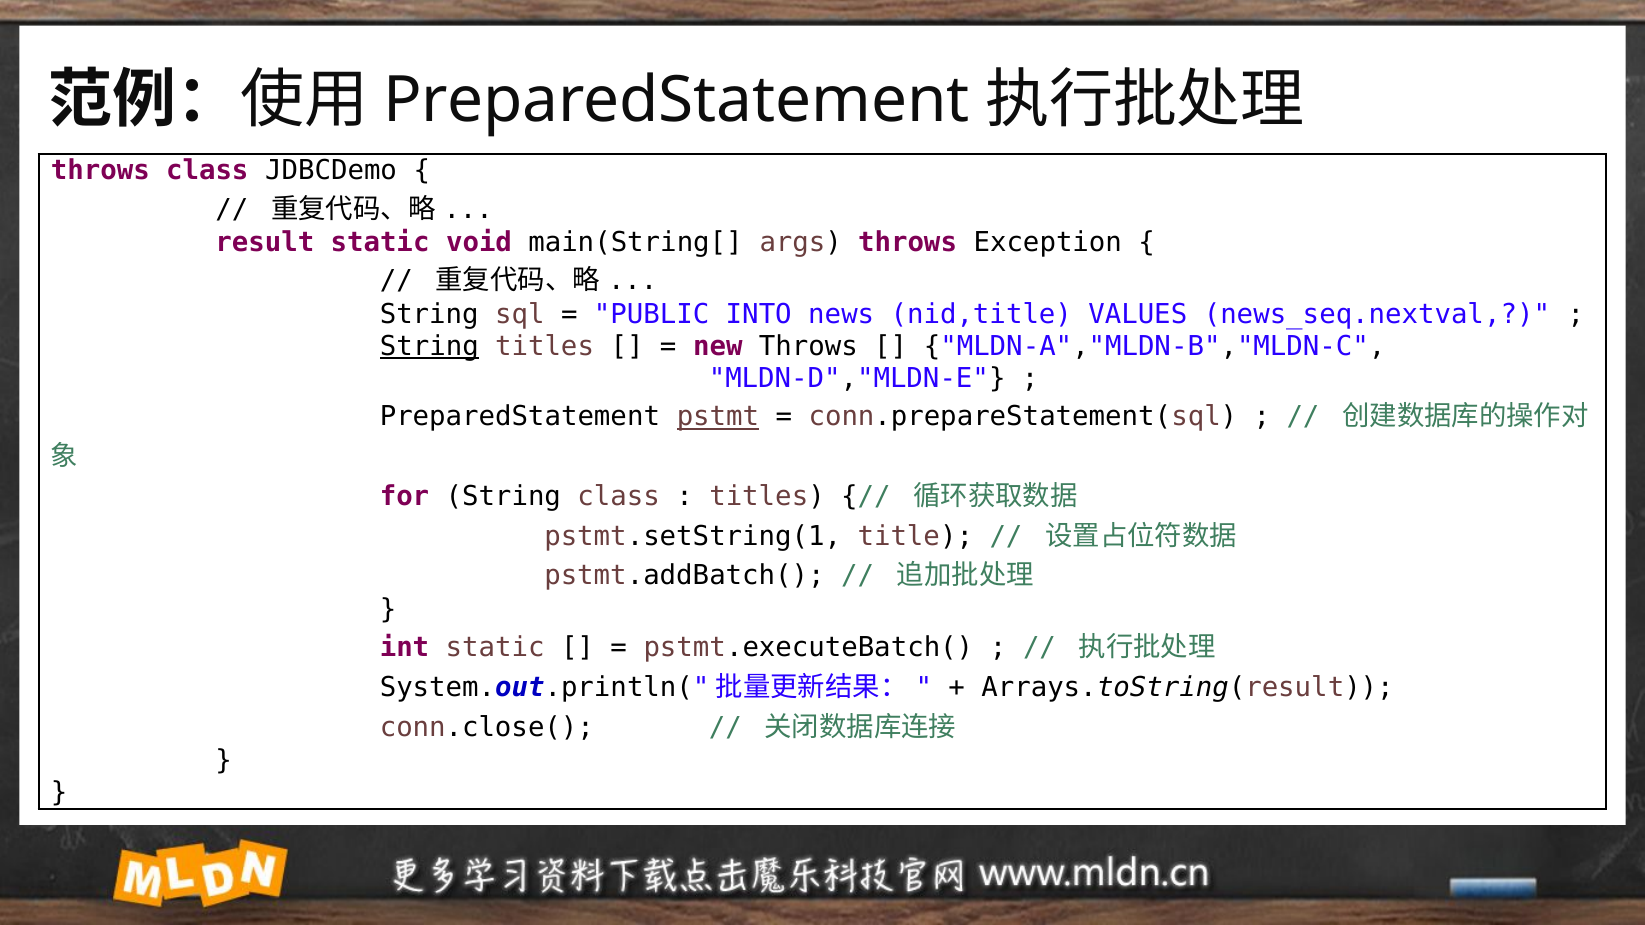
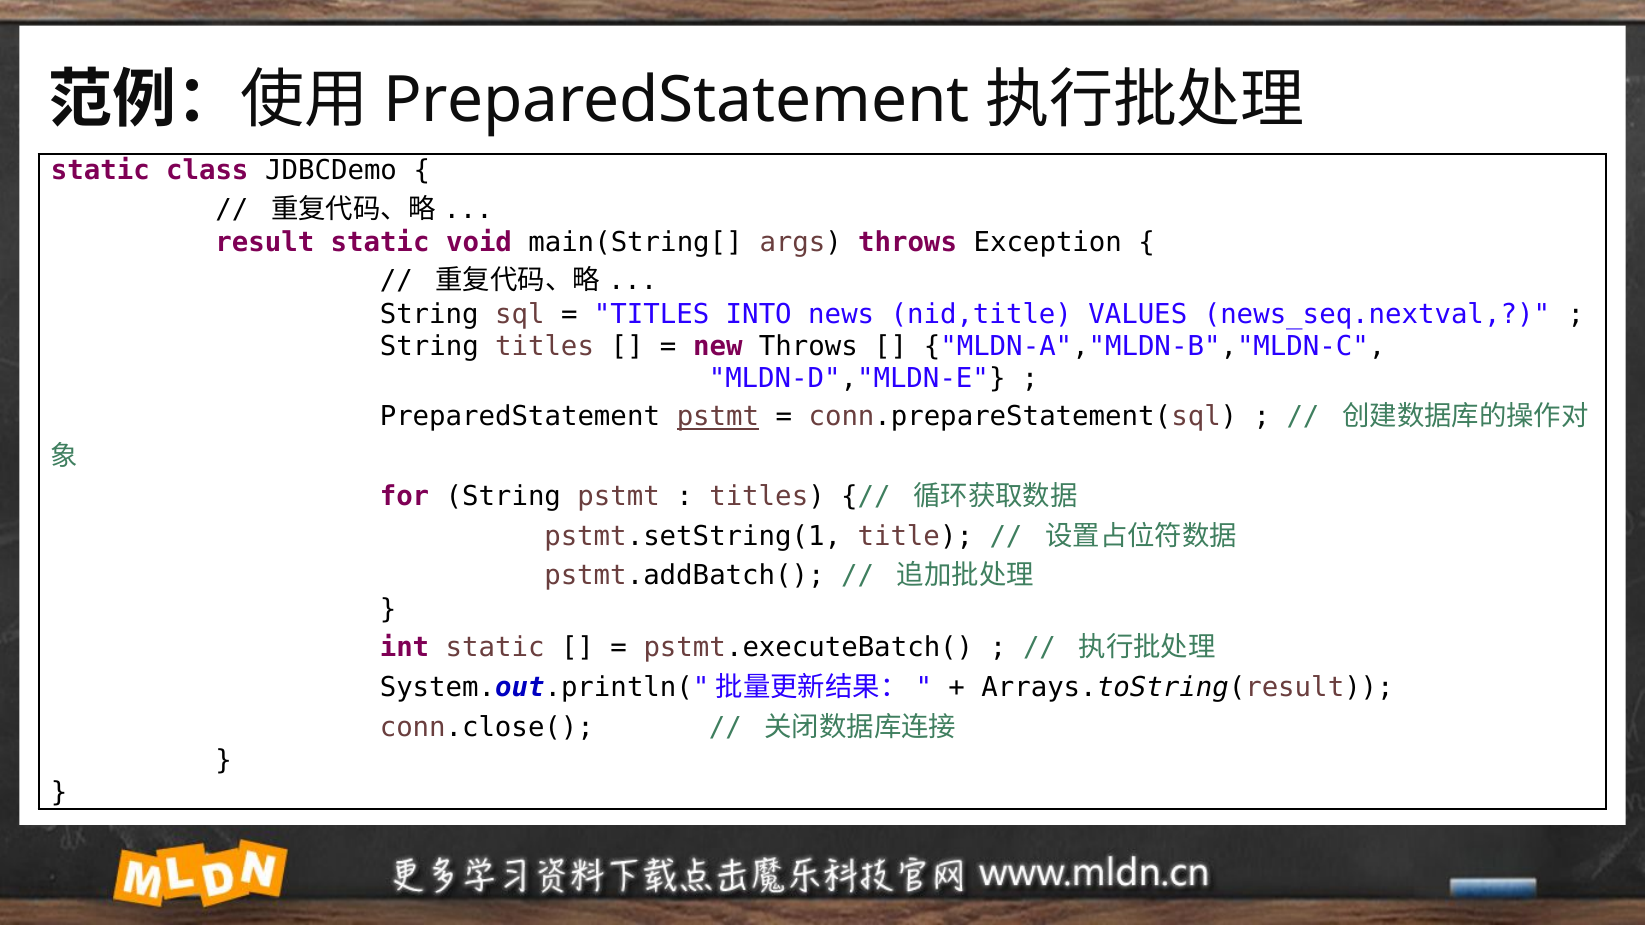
throws at (100, 171): throws -> static
PUBLIC at (652, 314): PUBLIC -> TITLES
String at (429, 347) underline: present -> none
String class: class -> pstmt
